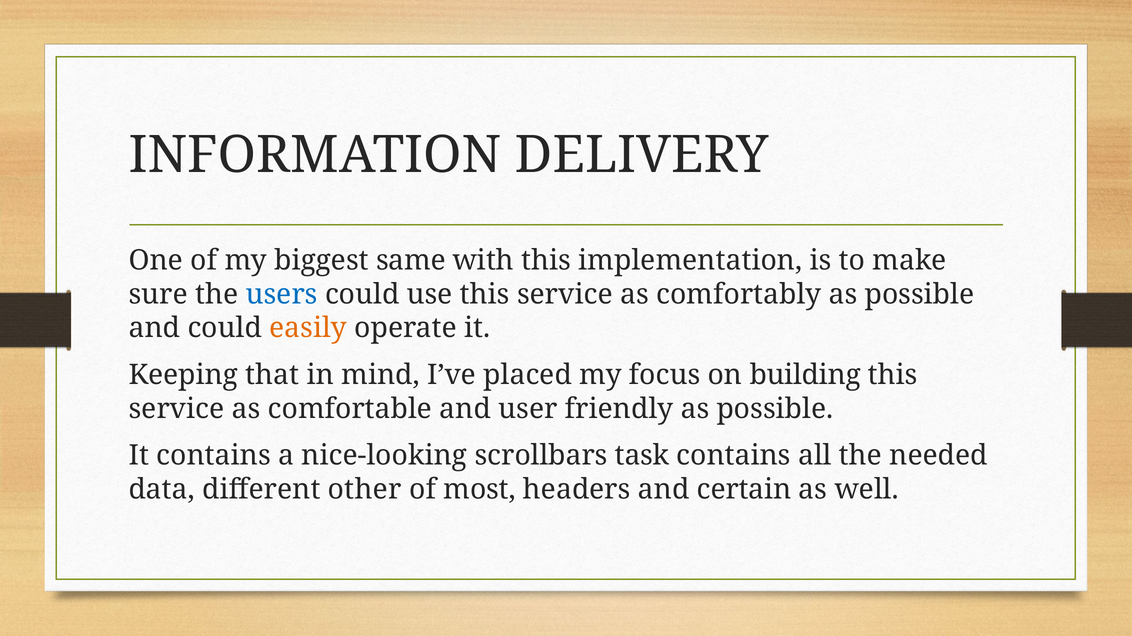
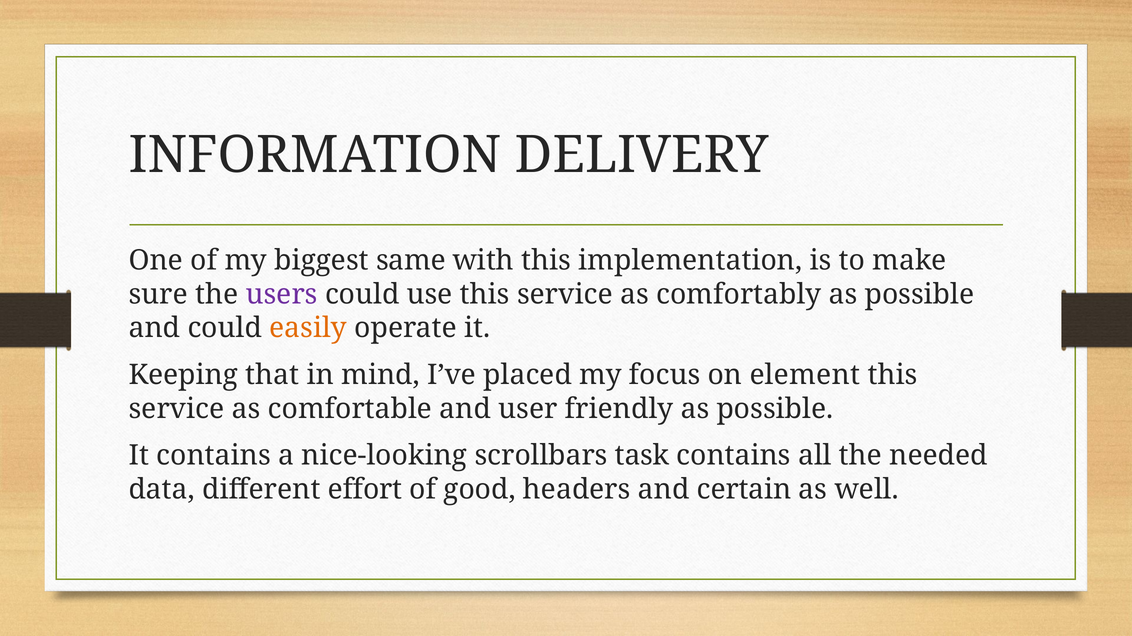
users colour: blue -> purple
building: building -> element
other: other -> effort
most: most -> good
